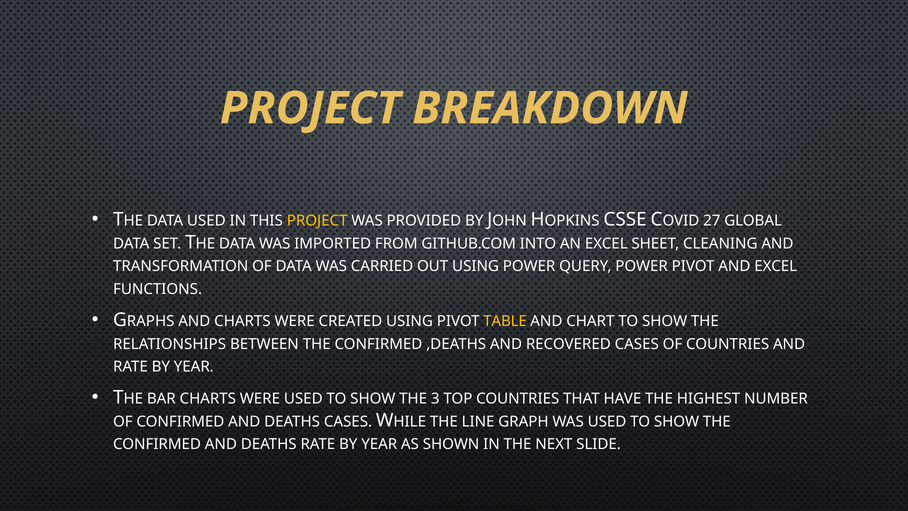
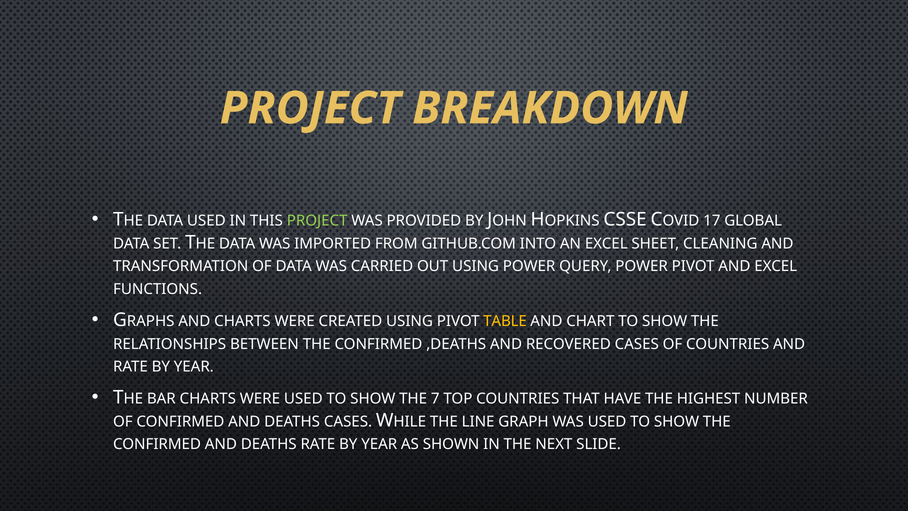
PROJECT at (317, 221) colour: yellow -> light green
27: 27 -> 17
3: 3 -> 7
